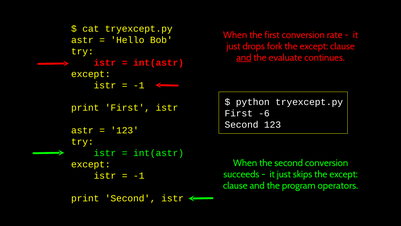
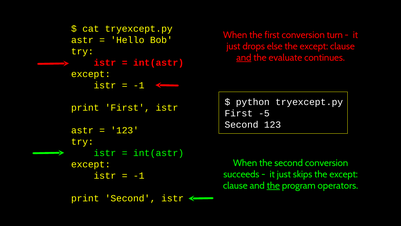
rate: rate -> turn
fork: fork -> else
-6: -6 -> -5
the at (273, 185) underline: none -> present
